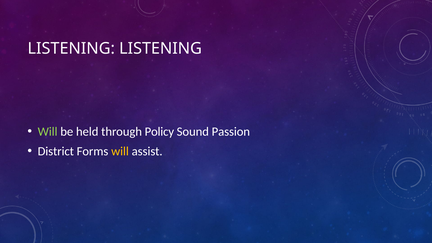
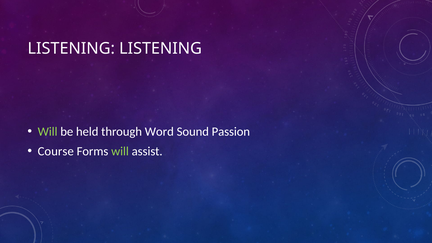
Policy: Policy -> Word
District: District -> Course
will at (120, 151) colour: yellow -> light green
